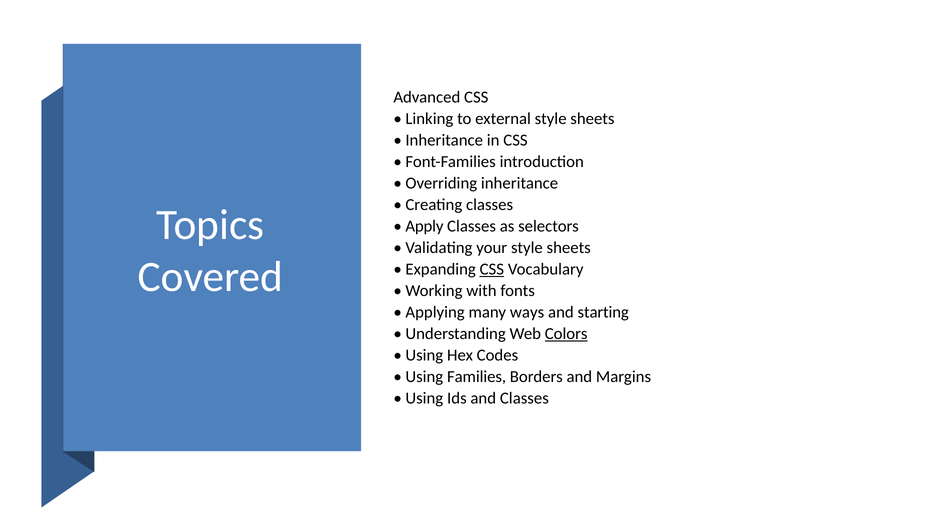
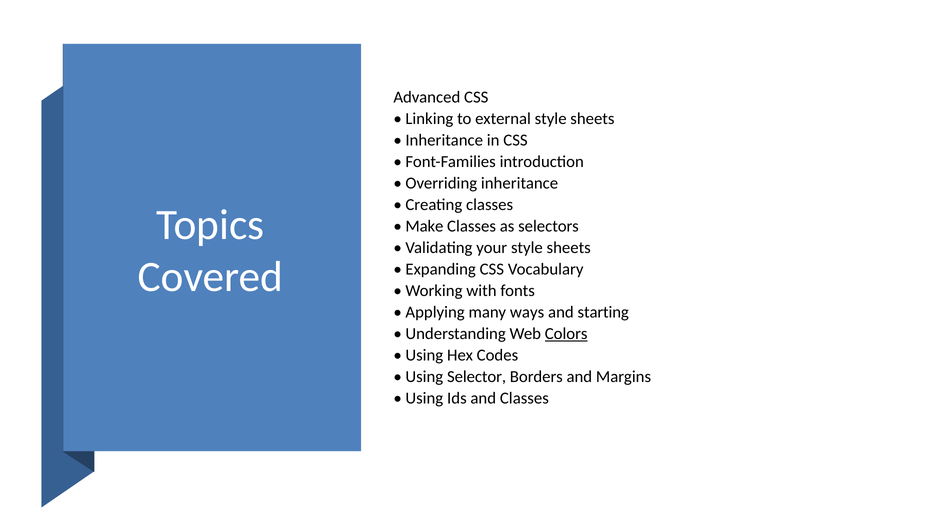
Apply: Apply -> Make
CSS at (492, 269) underline: present -> none
Families: Families -> Selector
